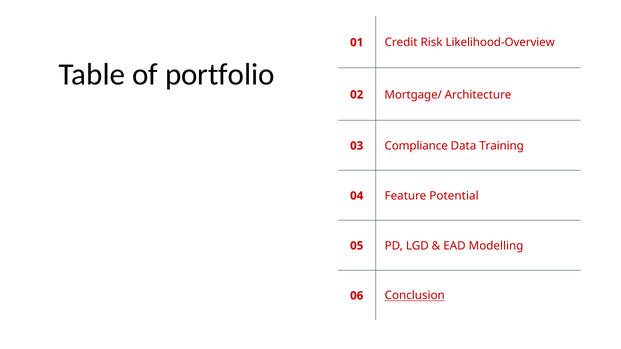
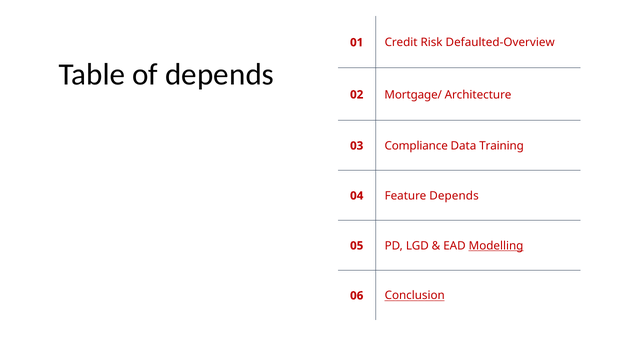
Likelihood-Overview: Likelihood-Overview -> Defaulted-Overview
of portfolio: portfolio -> depends
Feature Potential: Potential -> Depends
Modelling underline: none -> present
